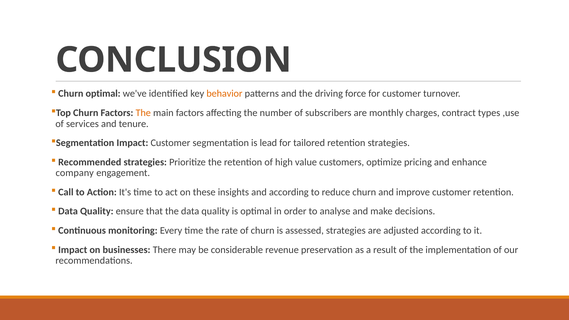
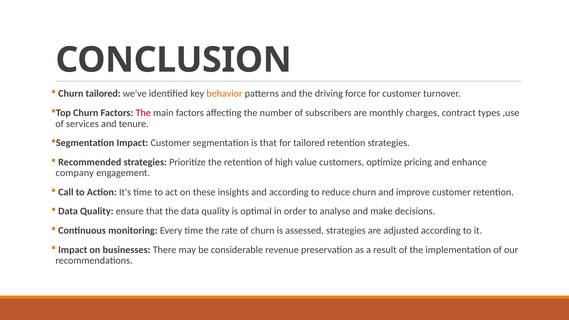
Churn optimal: optimal -> tailored
The at (143, 113) colour: orange -> red
is lead: lead -> that
